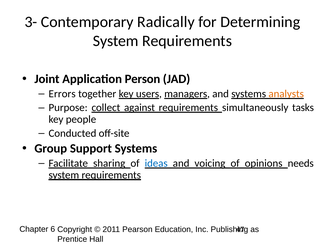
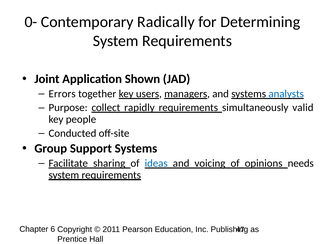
3-: 3- -> 0-
Person: Person -> Shown
analysts colour: orange -> blue
against: against -> rapidly
tasks: tasks -> valid
